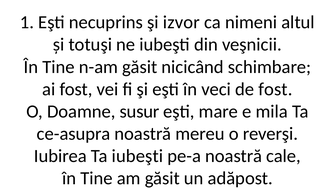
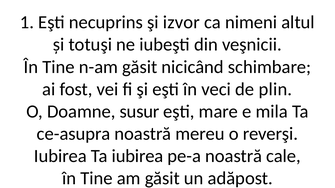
de fost: fost -> plin
Ta iubeşti: iubeşti -> iubirea
